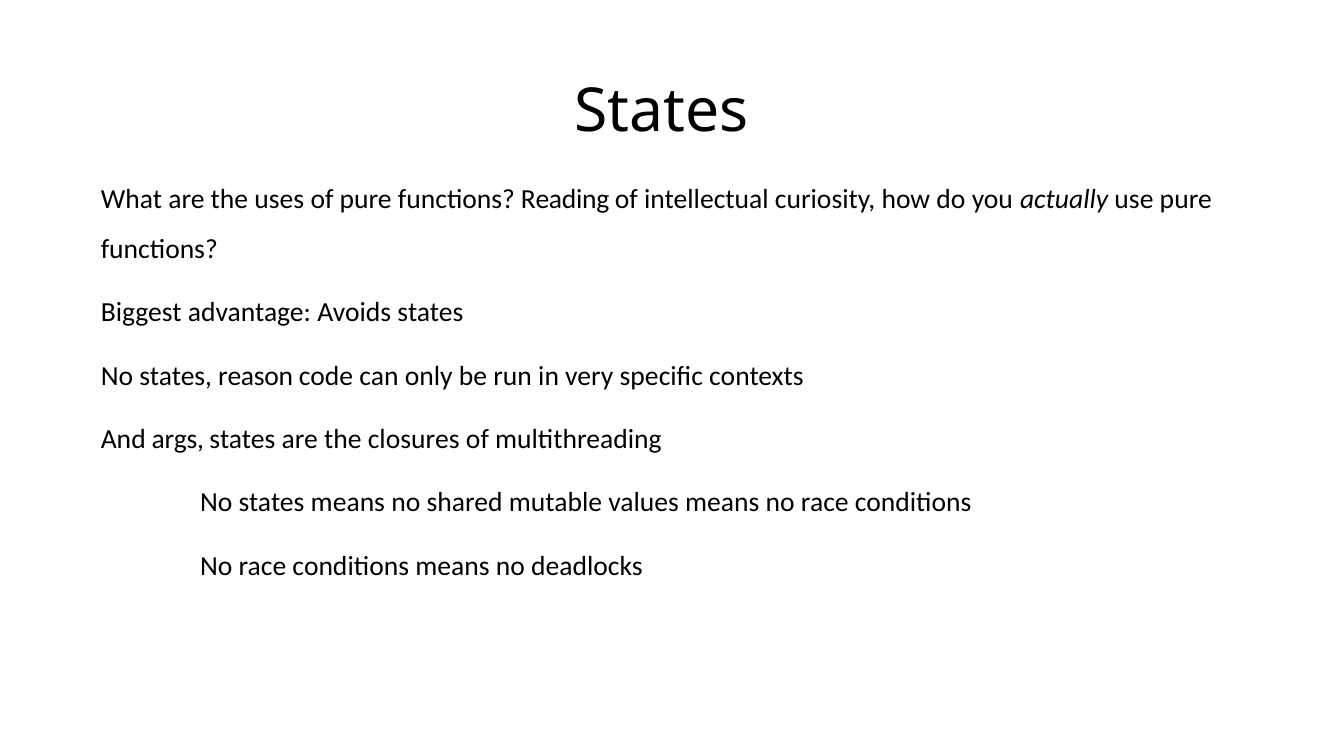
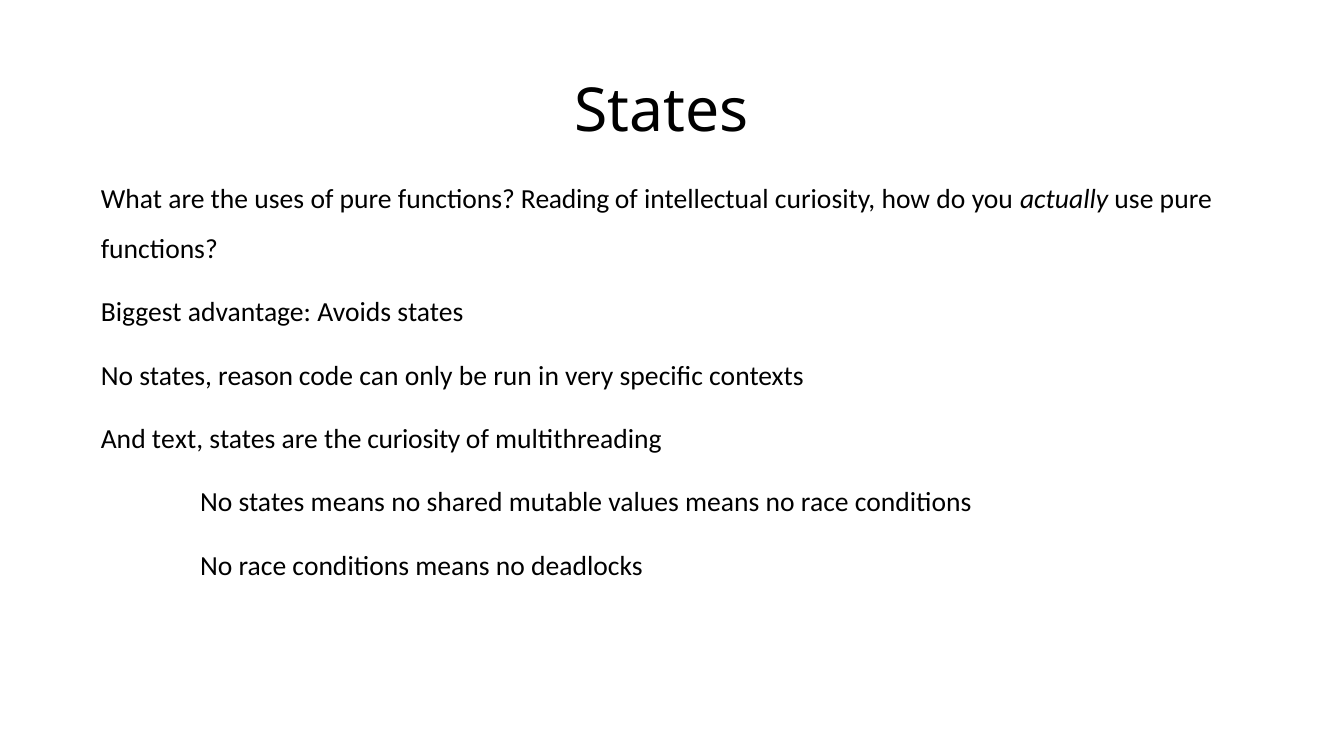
args: args -> text
the closures: closures -> curiosity
